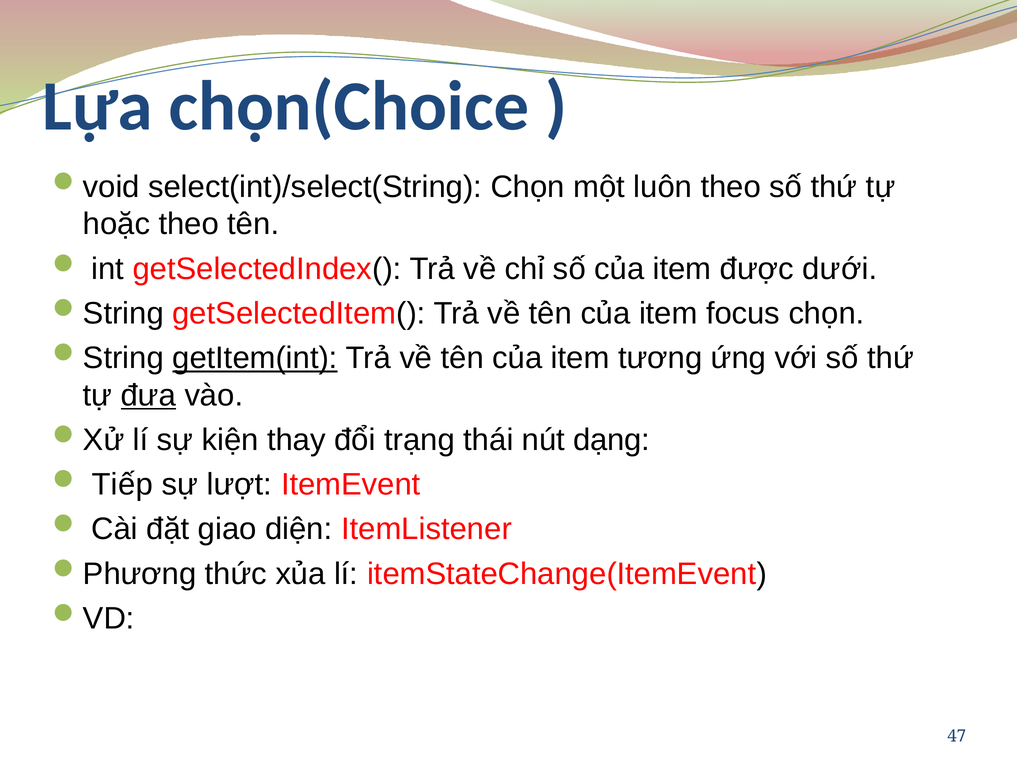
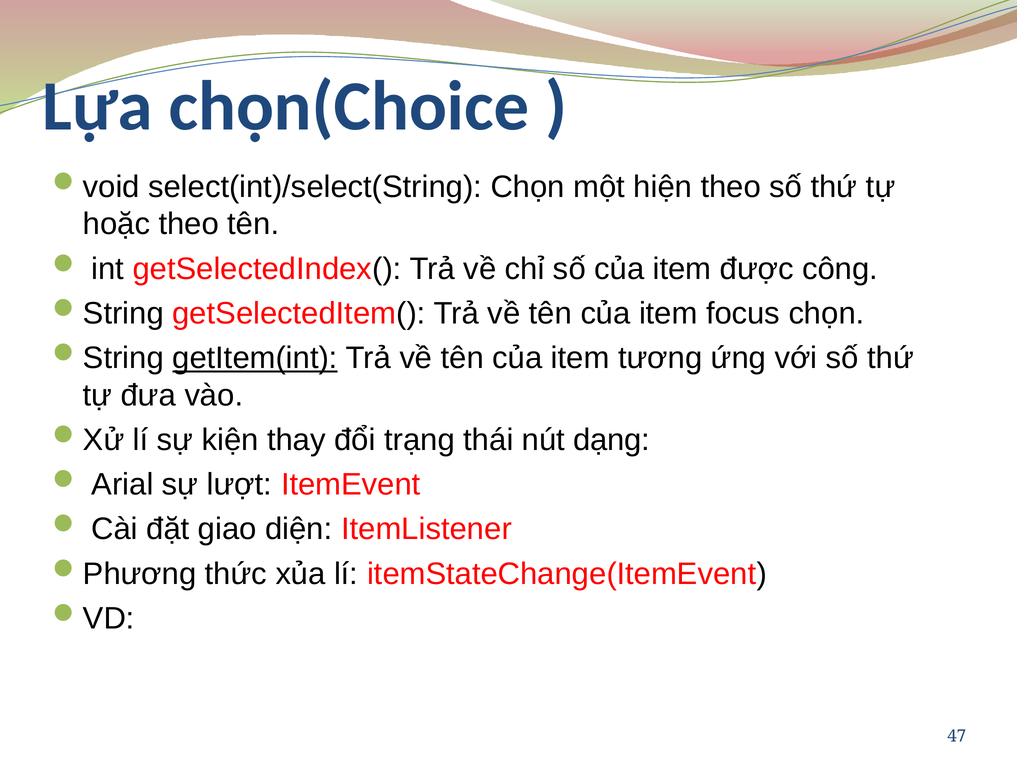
luôn: luôn -> hiện
dưới: dưới -> công
đưa underline: present -> none
Tiếp: Tiếp -> Arial
